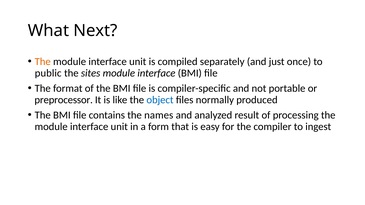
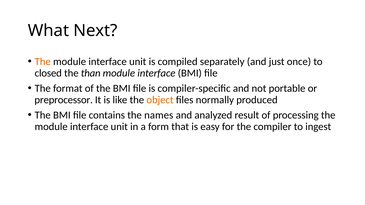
public: public -> closed
sites: sites -> than
object colour: blue -> orange
